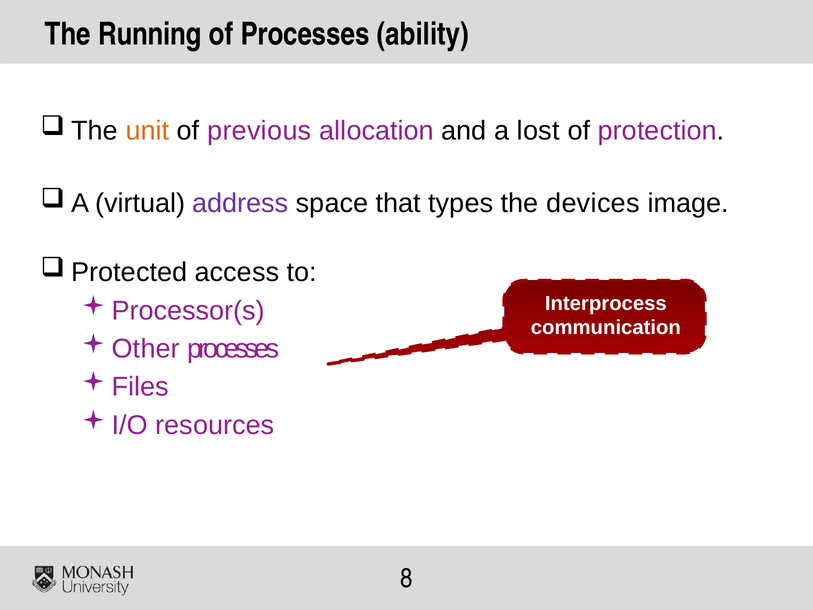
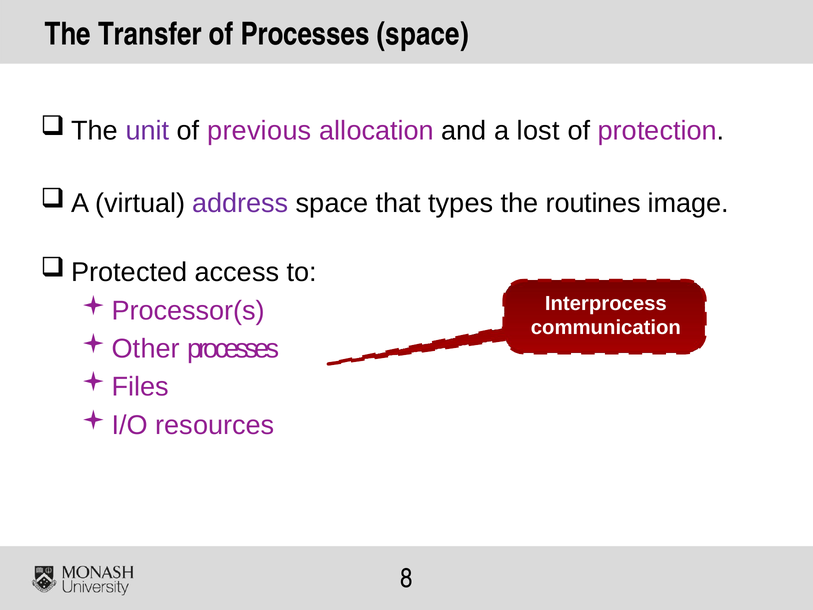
Running: Running -> Transfer
Processes ability: ability -> space
unit colour: orange -> purple
devices: devices -> routines
